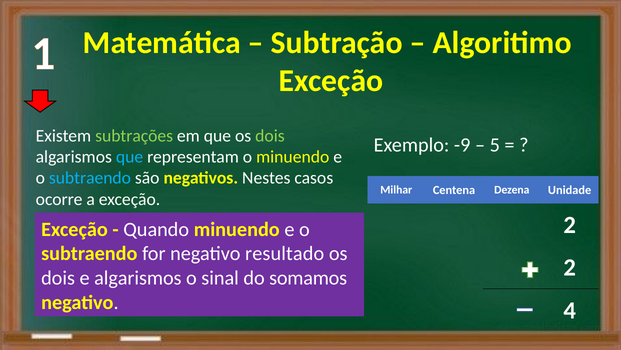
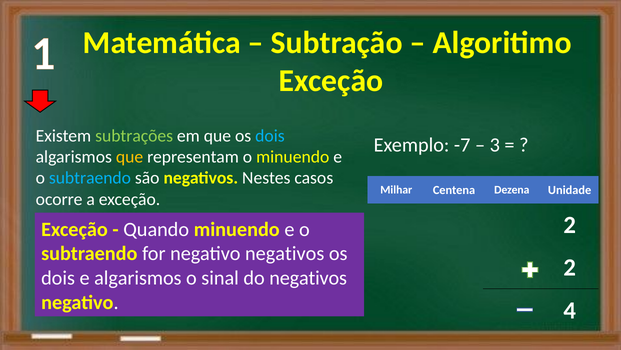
dois at (270, 136) colour: light green -> light blue
-9: -9 -> -7
5: 5 -> 3
que at (130, 157) colour: light blue -> yellow
negativo resultado: resultado -> negativos
do somamos: somamos -> negativos
